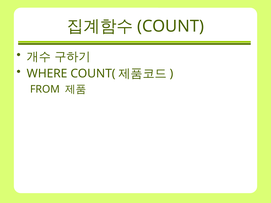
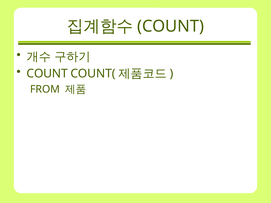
WHERE at (47, 74): WHERE -> COUNT
